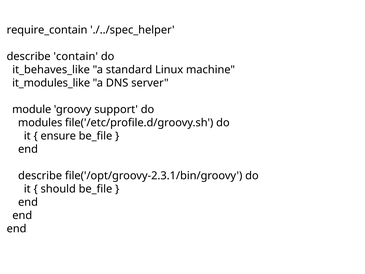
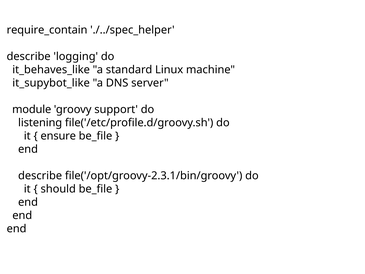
contain: contain -> logging
it_modules_like: it_modules_like -> it_supybot_like
modules: modules -> listening
